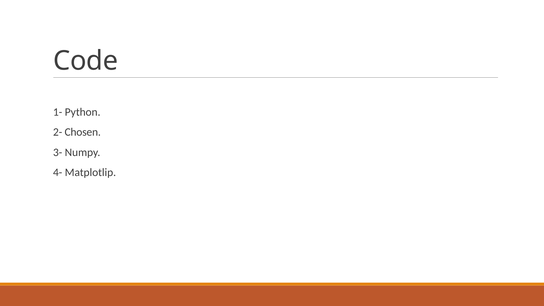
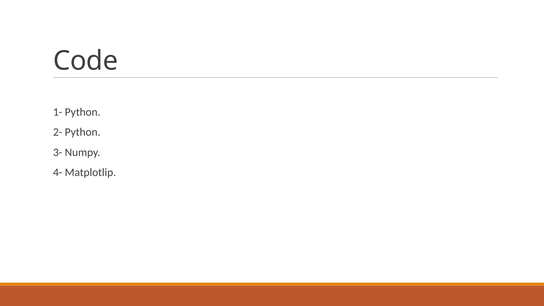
2- Chosen: Chosen -> Python
